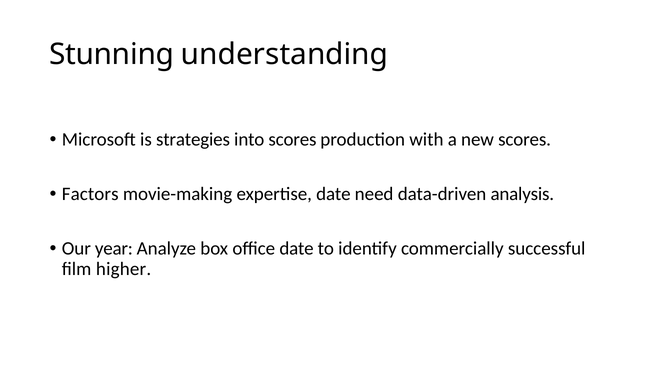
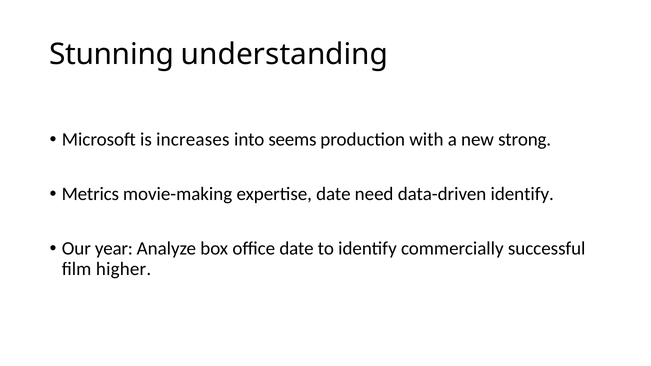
strategies: strategies -> increases
into scores: scores -> seems
new scores: scores -> strong
Factors: Factors -> Metrics
data-driven analysis: analysis -> identify
